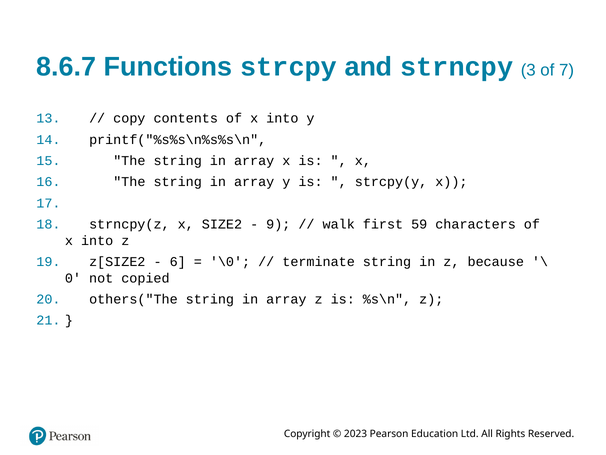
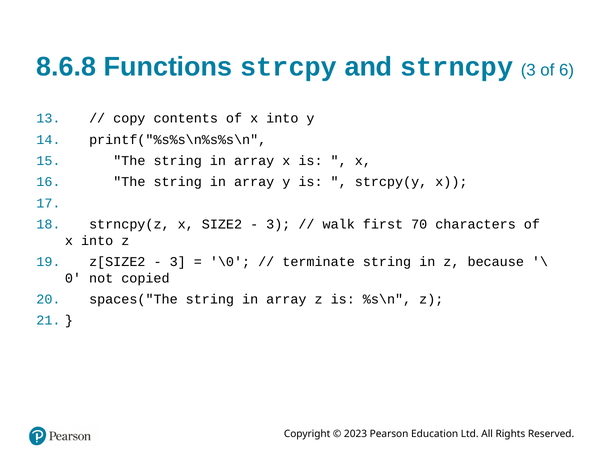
8.6.7: 8.6.7 -> 8.6.8
7: 7 -> 6
9 at (278, 224): 9 -> 3
59: 59 -> 70
6 at (178, 262): 6 -> 3
others("The: others("The -> spaces("The
